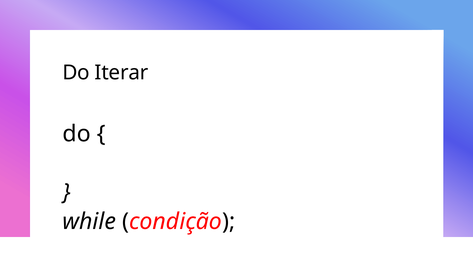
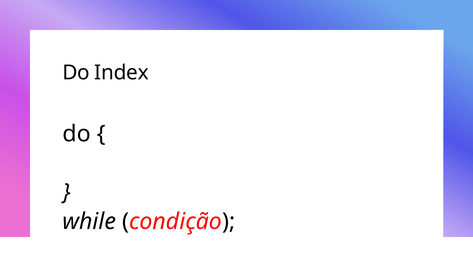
Iterar: Iterar -> Index
